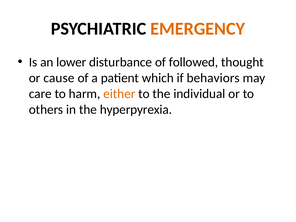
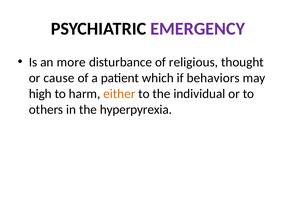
EMERGENCY colour: orange -> purple
lower: lower -> more
followed: followed -> religious
care: care -> high
